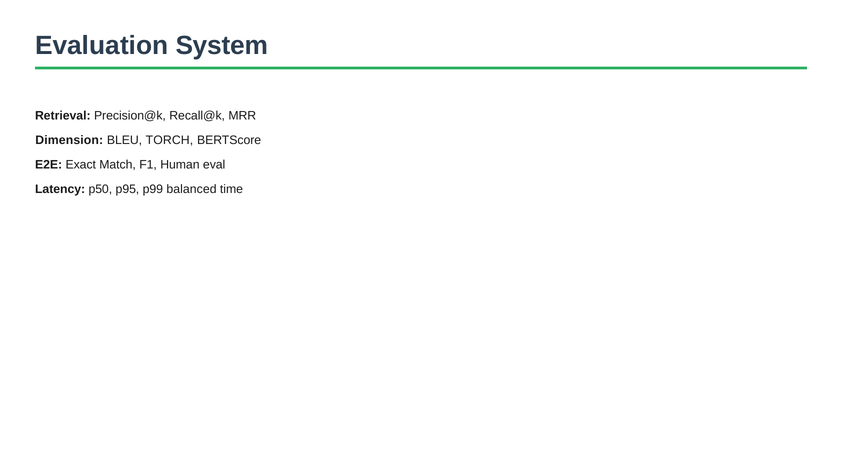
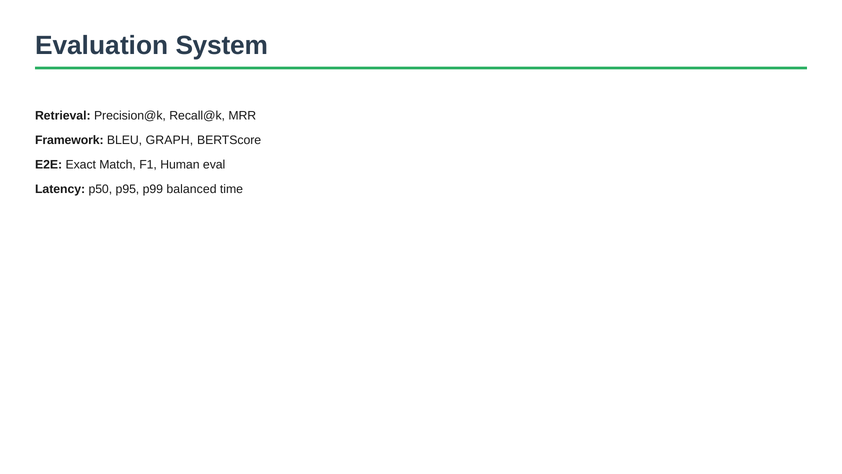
Dimension: Dimension -> Framework
TORCH: TORCH -> GRAPH
